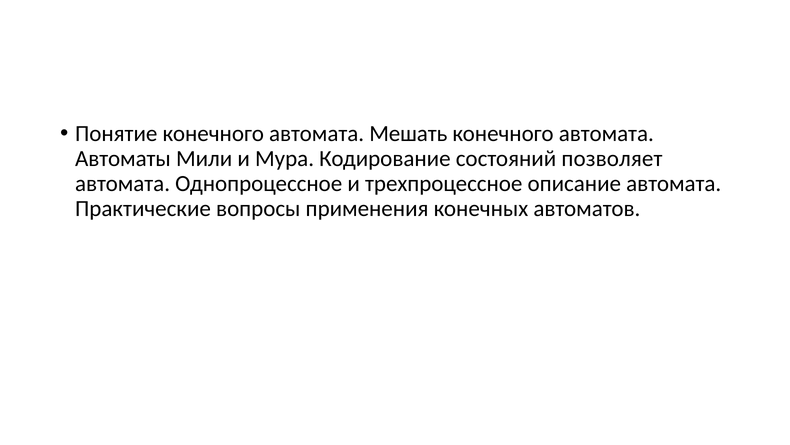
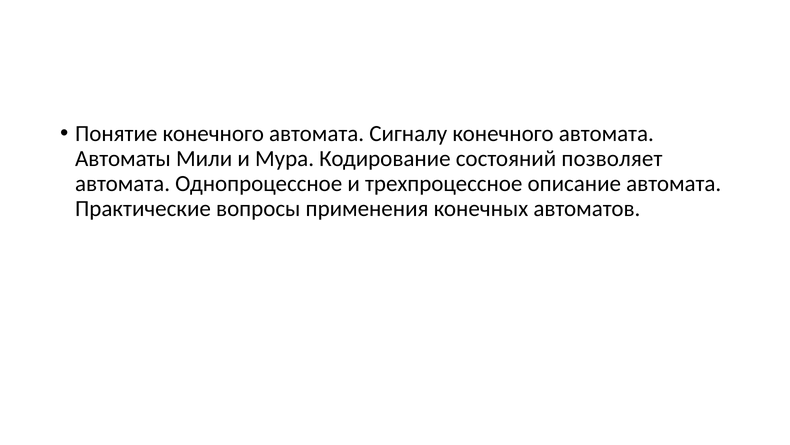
Мешать: Мешать -> Сигналу
